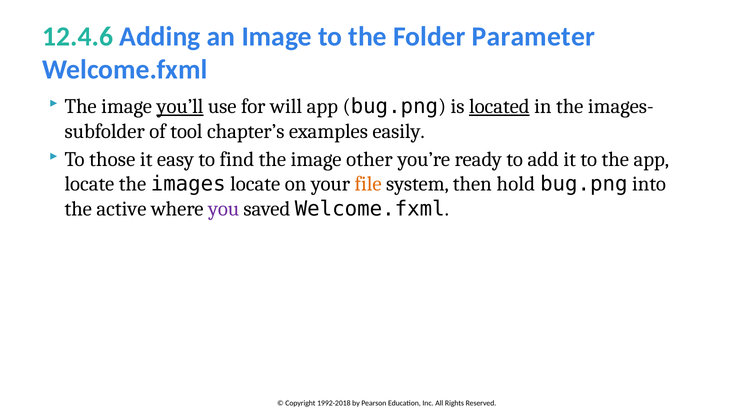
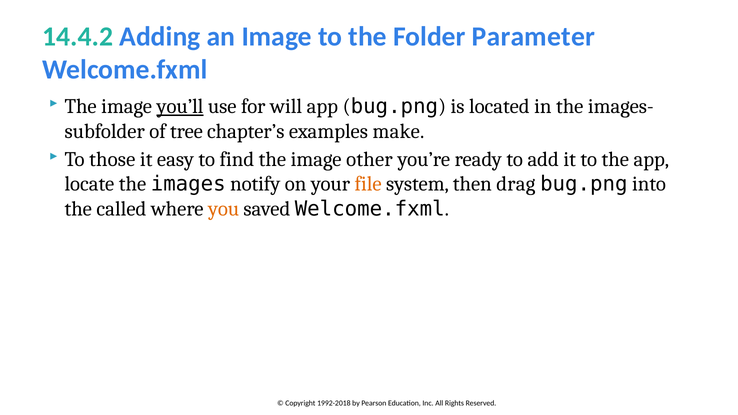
12.4.6: 12.4.6 -> 14.4.2
located underline: present -> none
tool: tool -> tree
easily: easily -> make
images locate: locate -> notify
hold: hold -> drag
active: active -> called
you colour: purple -> orange
